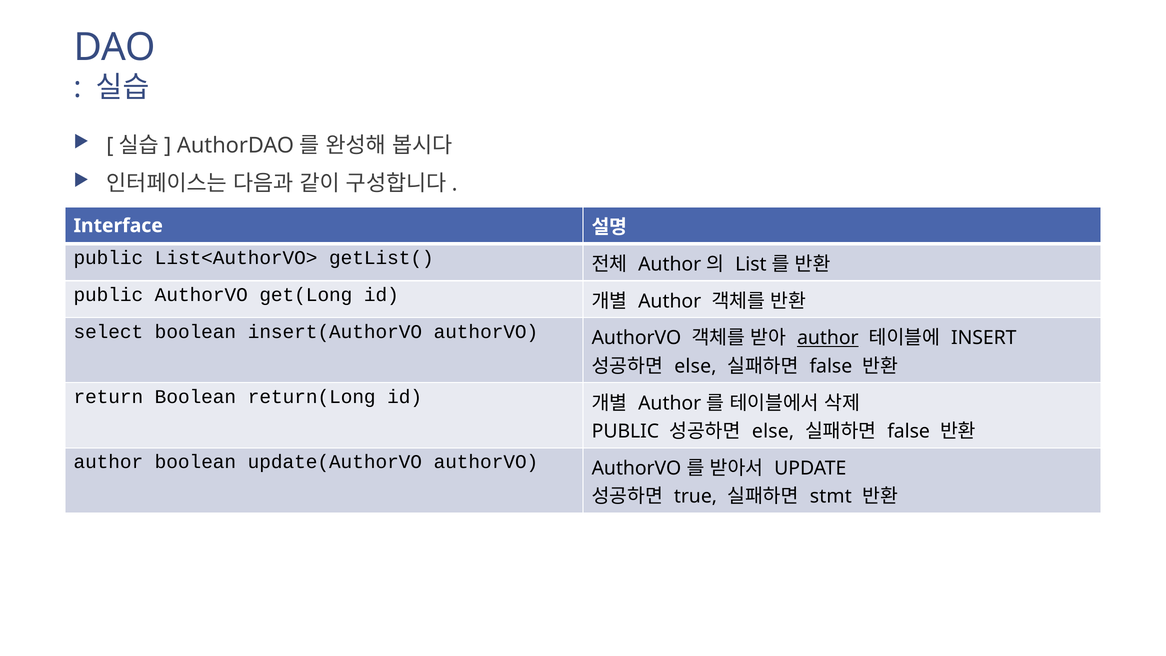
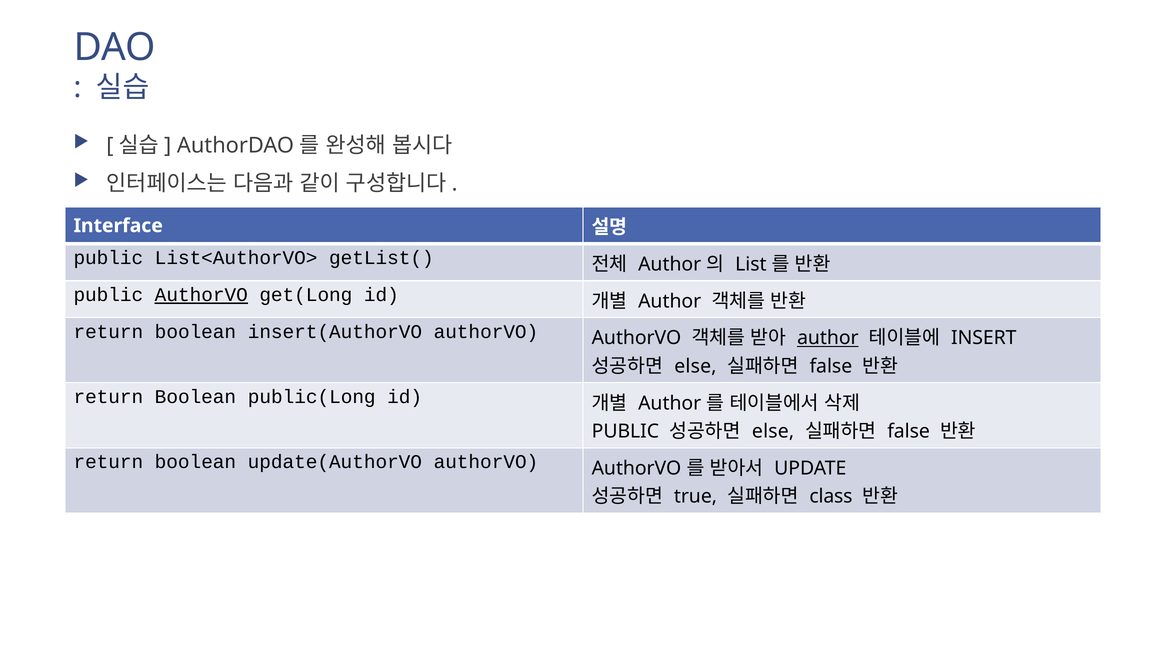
AuthorVO at (201, 295) underline: none -> present
select at (108, 332): select -> return
return(Long: return(Long -> public(Long
author at (108, 462): author -> return
stmt: stmt -> class
